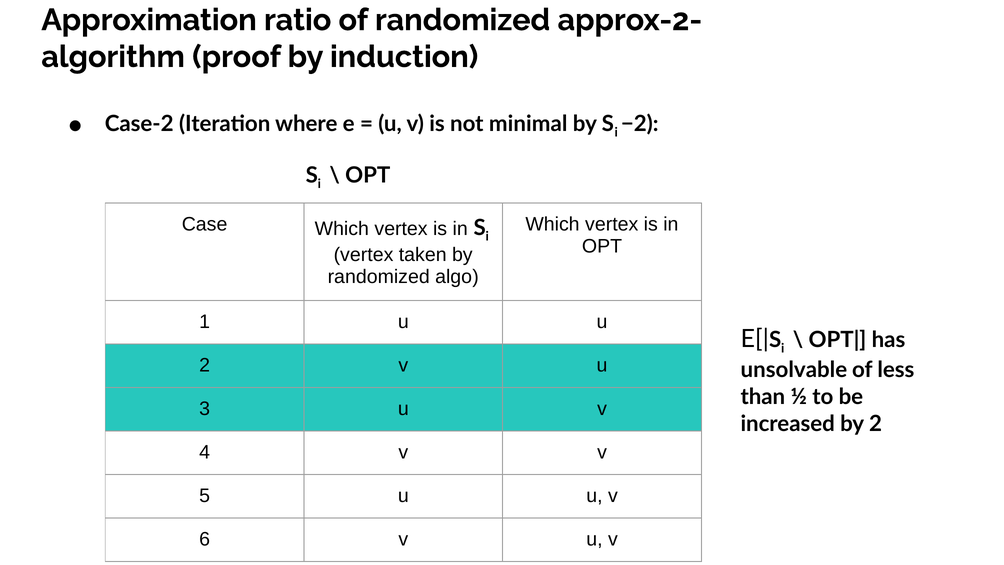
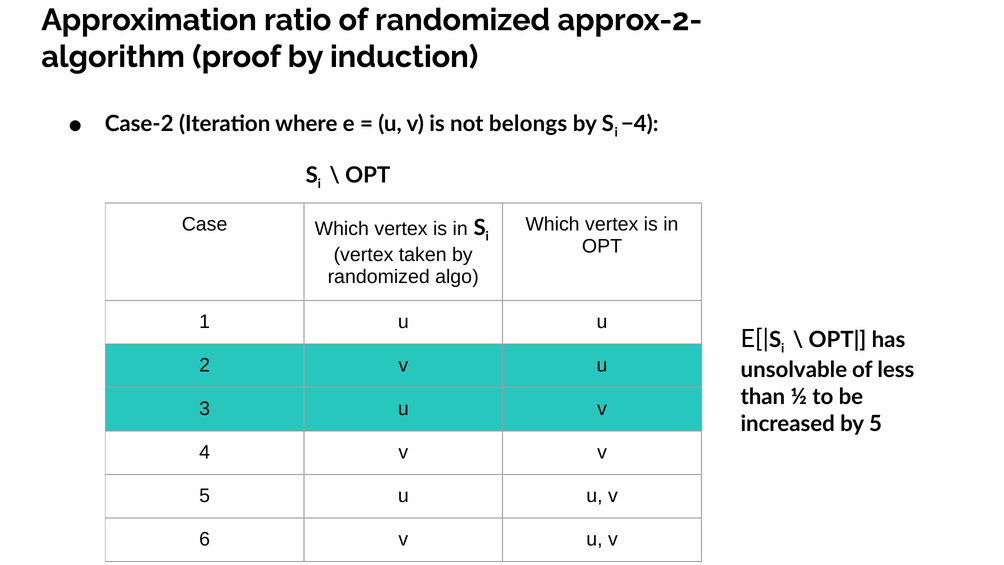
minimal: minimal -> belongs
−2: −2 -> −4
by 2: 2 -> 5
